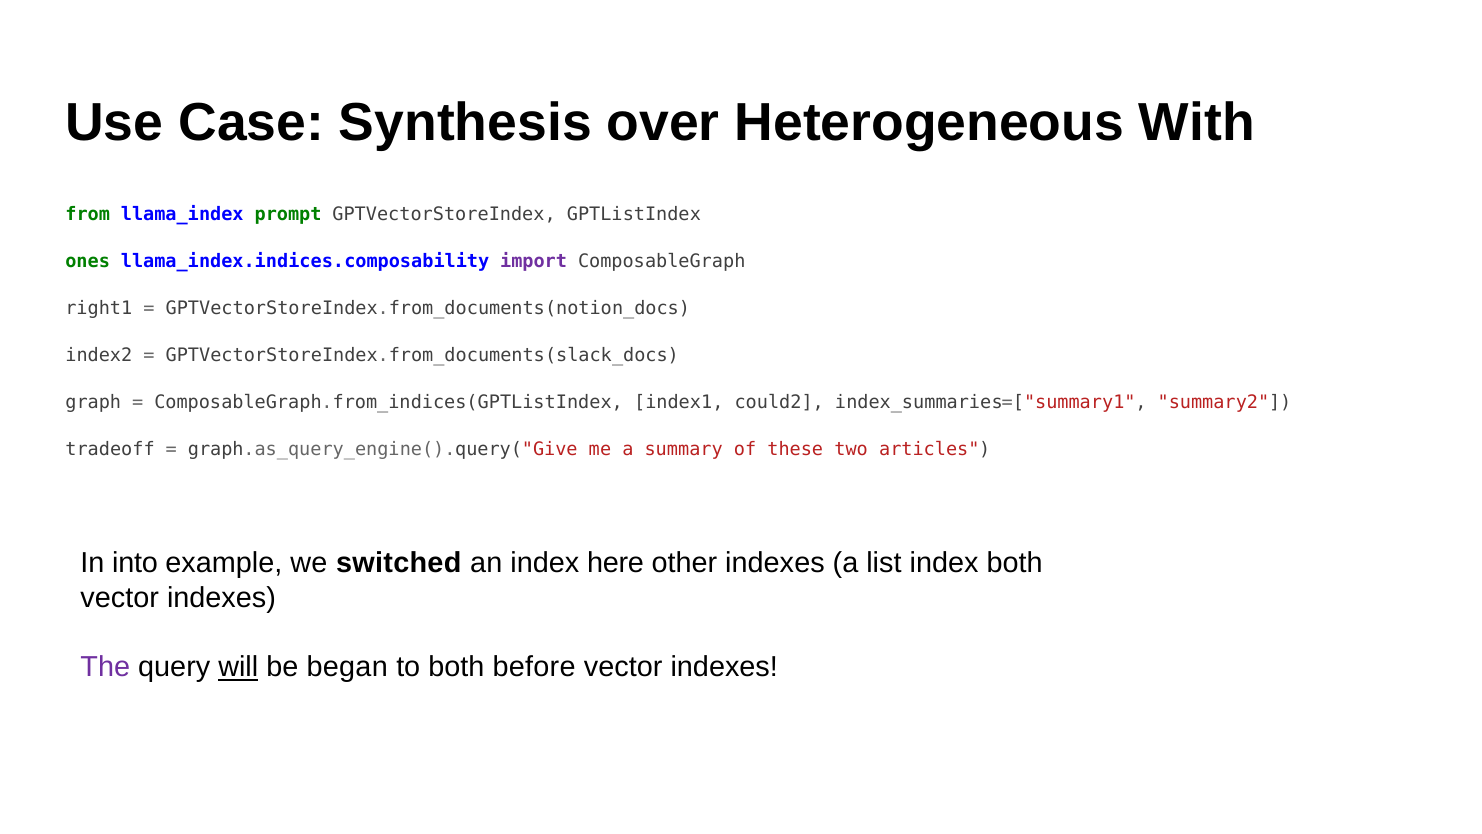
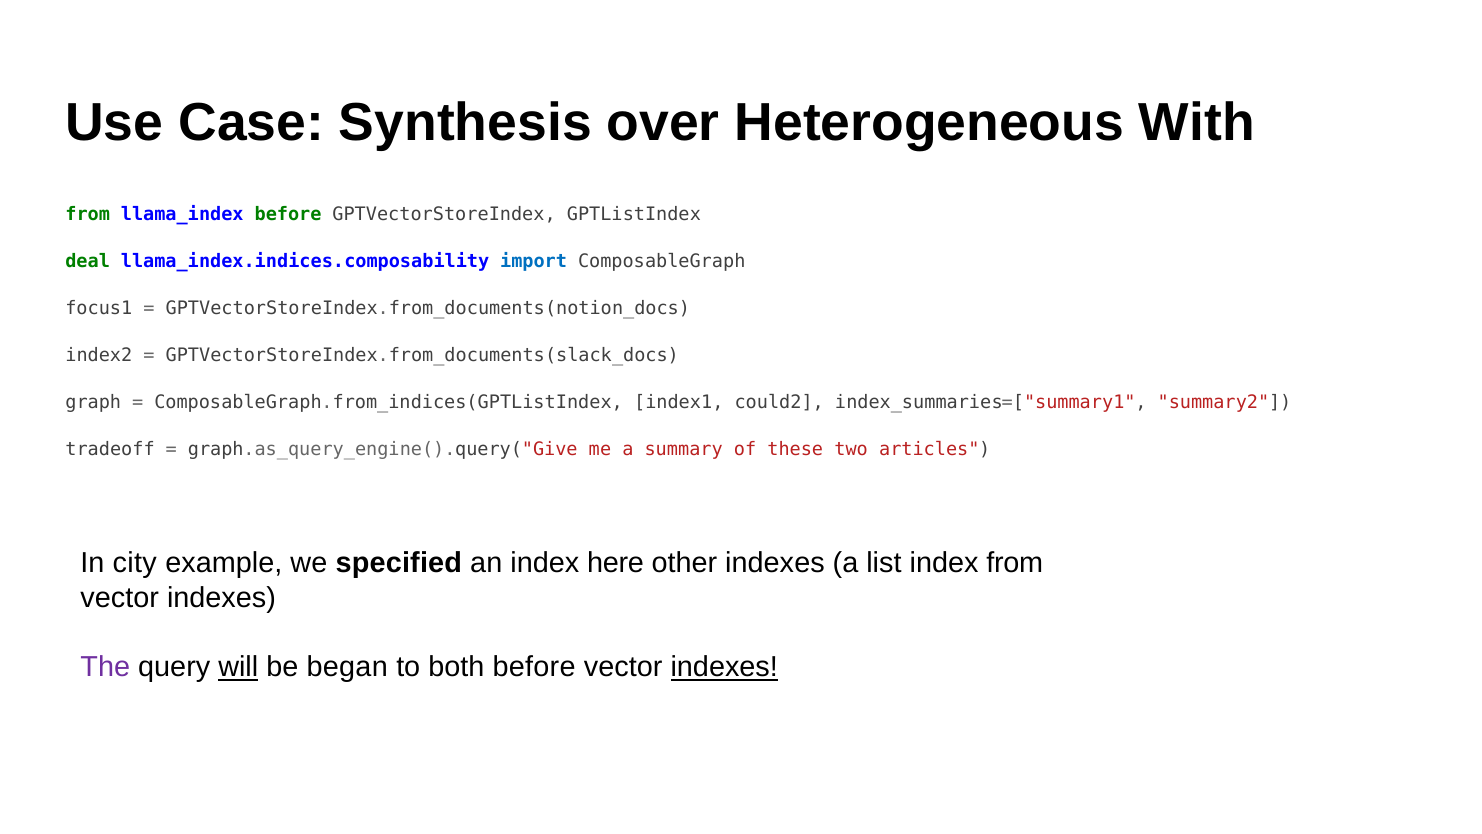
llama_index prompt: prompt -> before
ones: ones -> deal
import colour: purple -> blue
right1: right1 -> focus1
into: into -> city
switched: switched -> specified
index both: both -> from
indexes at (724, 667) underline: none -> present
